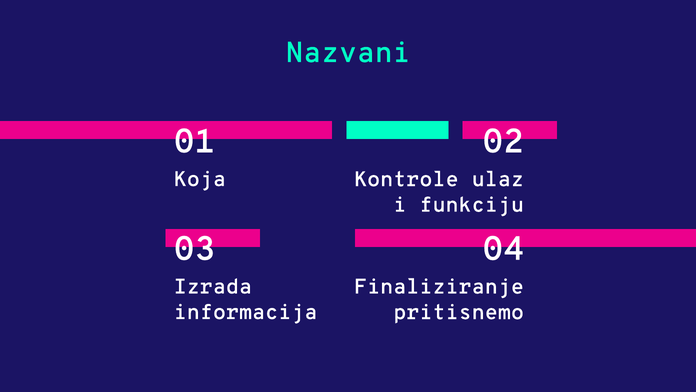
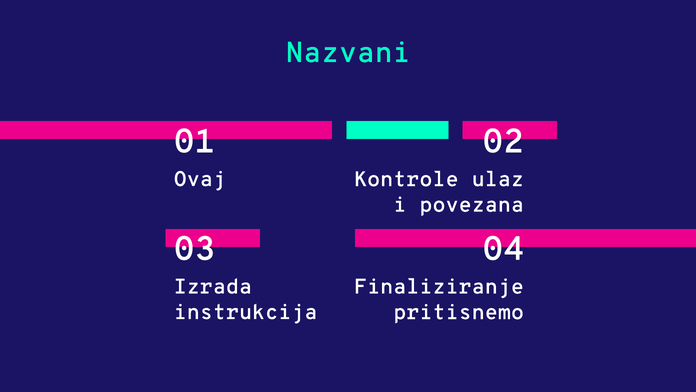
Koja: Koja -> Ovaj
funkciju: funkciju -> povezana
informacija: informacija -> instrukcija
